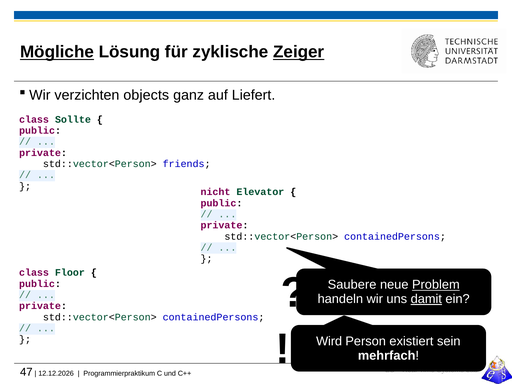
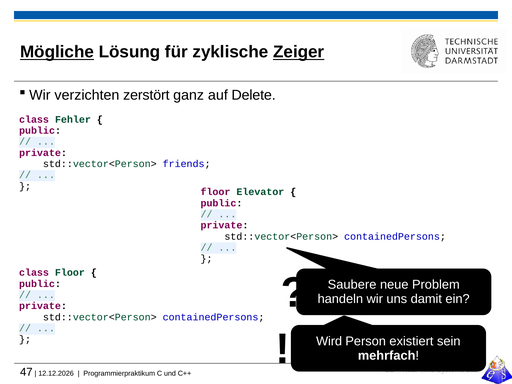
objects: objects -> zerstört
Liefert: Liefert -> Delete
Sollte: Sollte -> Fehler
nicht at (215, 192): nicht -> floor
Problem underline: present -> none
damit underline: present -> none
